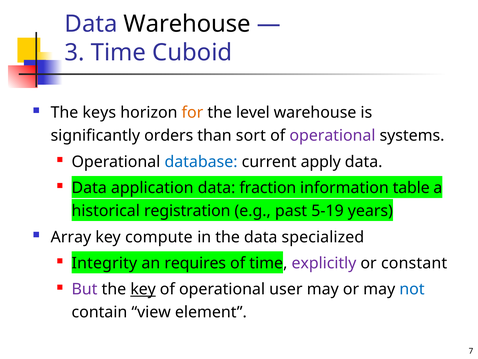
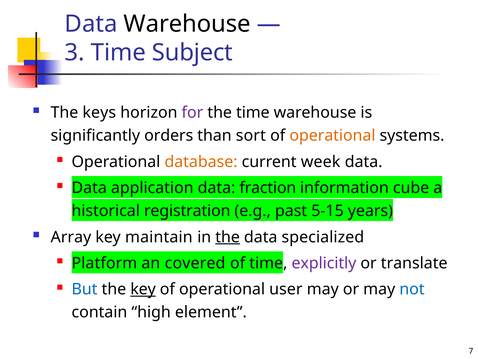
Cuboid: Cuboid -> Subject
for colour: orange -> purple
the level: level -> time
operational at (332, 135) colour: purple -> orange
database colour: blue -> orange
apply: apply -> week
table: table -> cube
5-19: 5-19 -> 5-15
compute: compute -> maintain
the at (228, 237) underline: none -> present
Integrity: Integrity -> Platform
requires: requires -> covered
constant: constant -> translate
But colour: purple -> blue
view: view -> high
